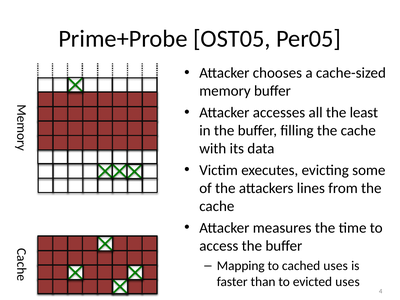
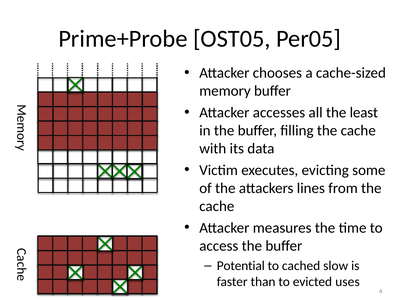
Mapping: Mapping -> Potential
cached uses: uses -> slow
